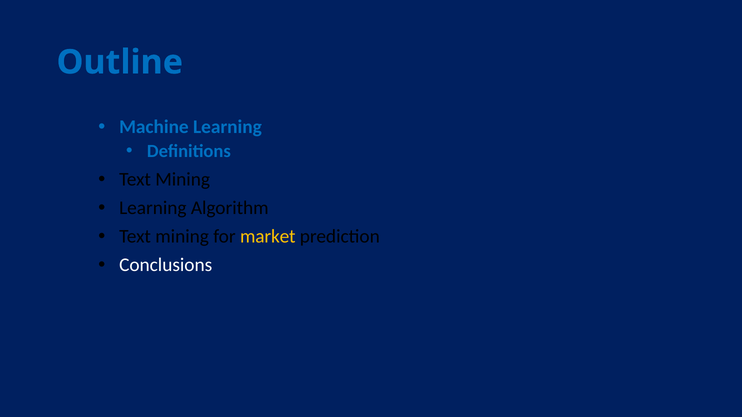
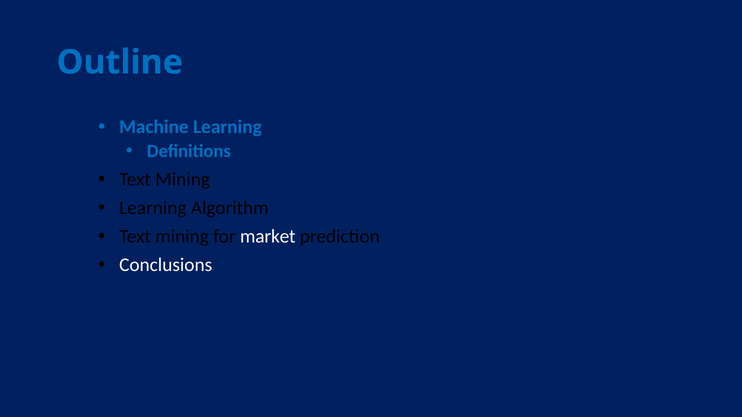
market colour: yellow -> white
